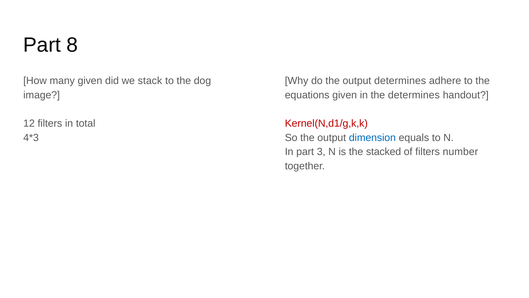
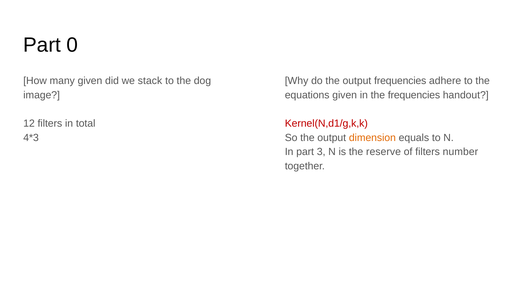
8: 8 -> 0
output determines: determines -> frequencies
the determines: determines -> frequencies
dimension colour: blue -> orange
stacked: stacked -> reserve
